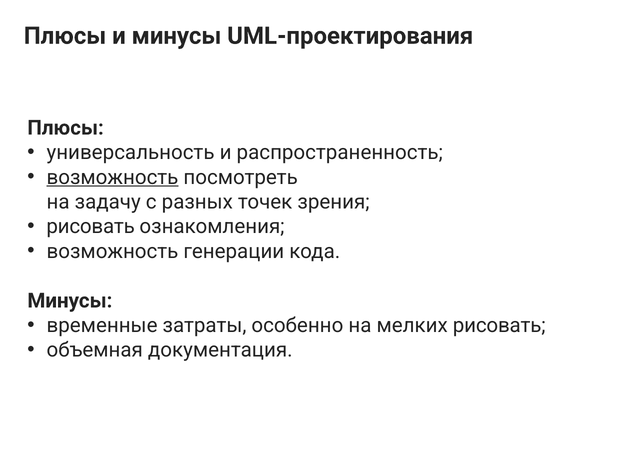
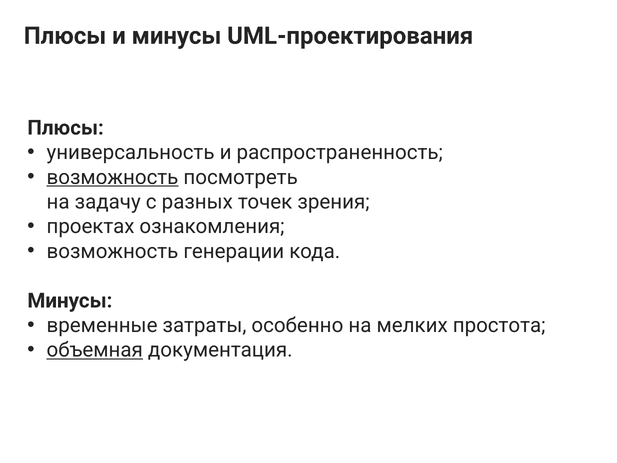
рисовать at (91, 226): рисовать -> проектах
мелких рисовать: рисовать -> простота
объемная underline: none -> present
